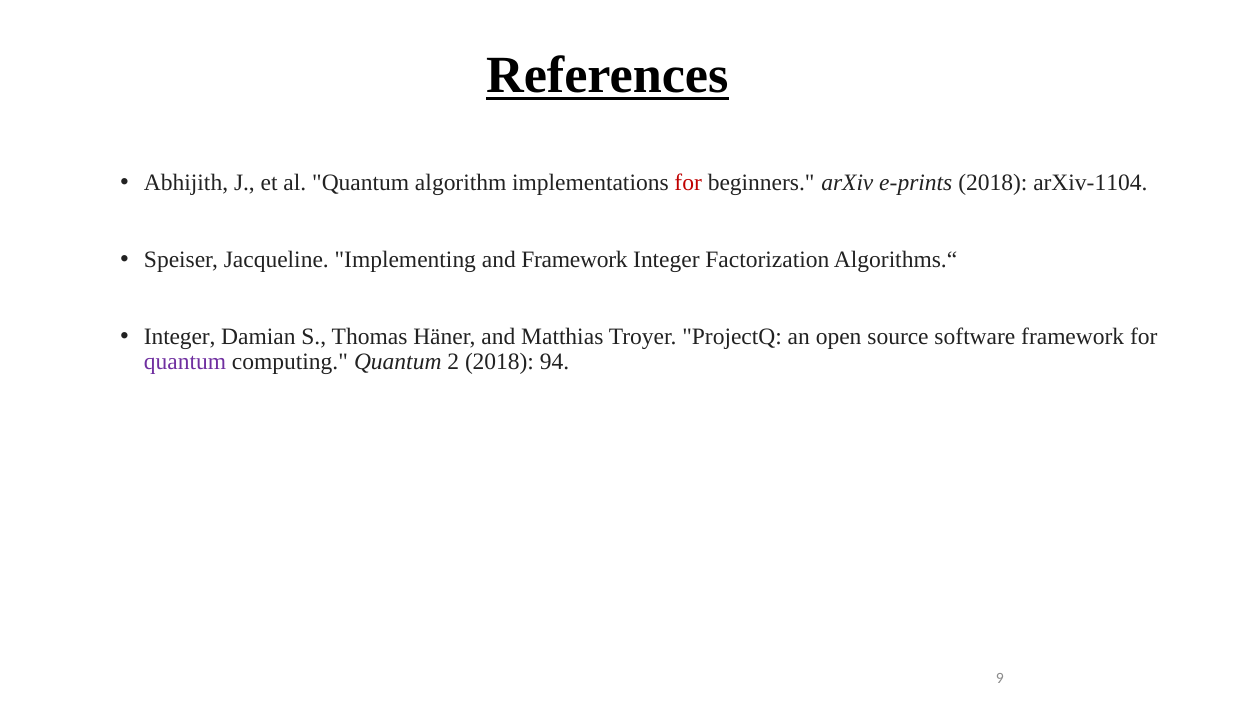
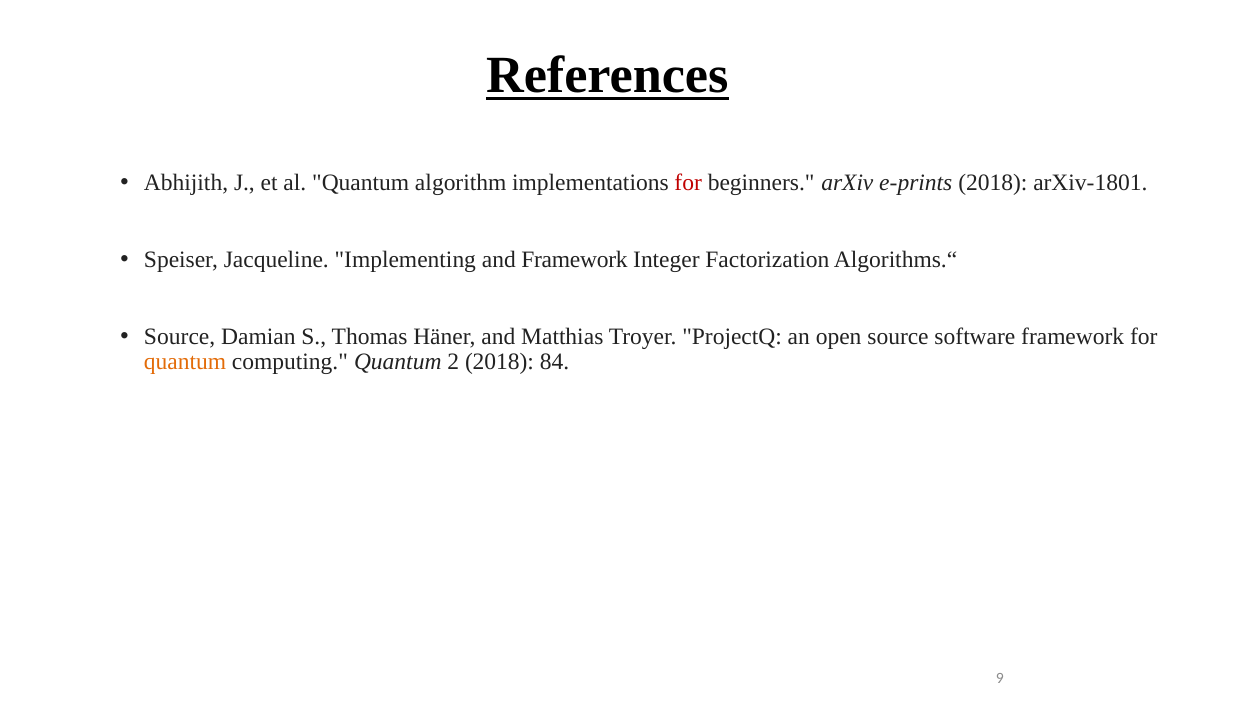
arXiv-1104: arXiv-1104 -> arXiv-1801
Integer at (180, 336): Integer -> Source
quantum at (185, 362) colour: purple -> orange
94: 94 -> 84
